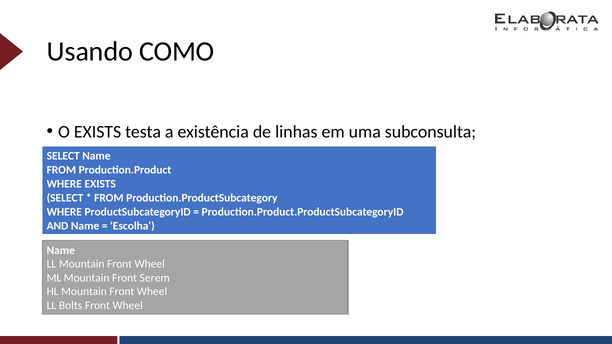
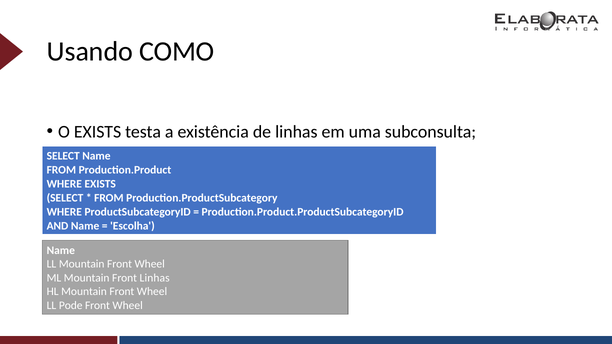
Front Serem: Serem -> Linhas
Bolts: Bolts -> Pode
